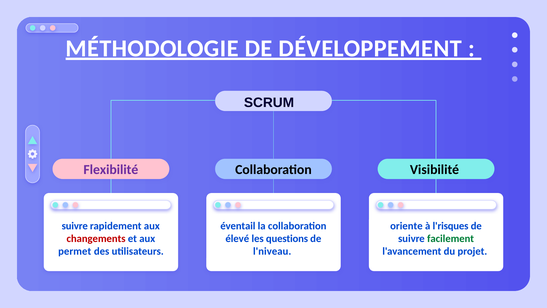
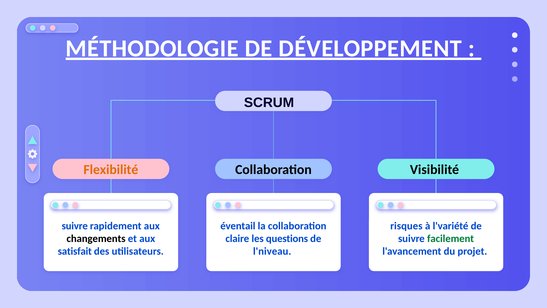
Flexibilité colour: purple -> orange
oriente: oriente -> risques
l'risques: l'risques -> l'variété
changements colour: red -> black
élevé: élevé -> claire
permet: permet -> satisfait
